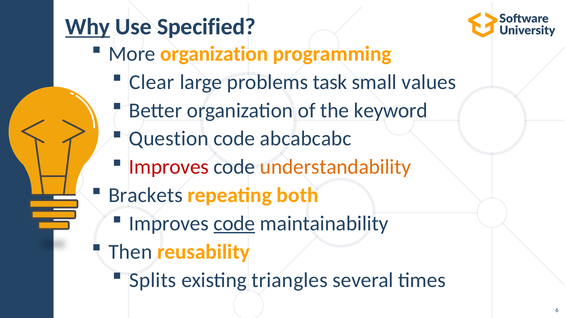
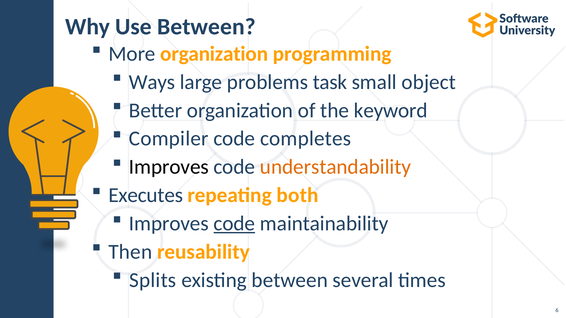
Why underline: present -> none
Use Specified: Specified -> Between
Clear: Clear -> Ways
values: values -> object
Question: Question -> Compiler
abcabcabc: abcabcabc -> completes
Improves at (169, 167) colour: red -> black
Brackets: Brackets -> Executes
existing triangles: triangles -> between
